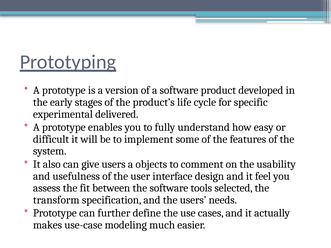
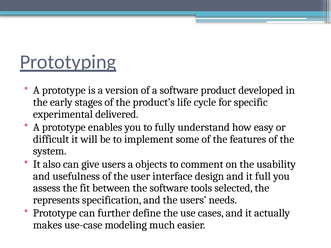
feel: feel -> full
transform: transform -> represents
